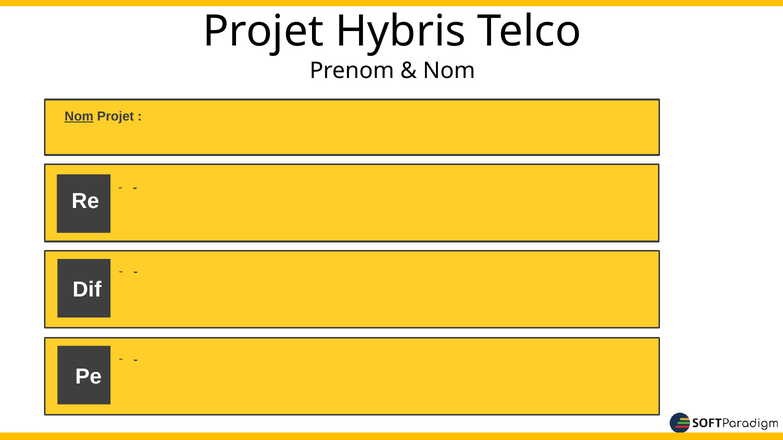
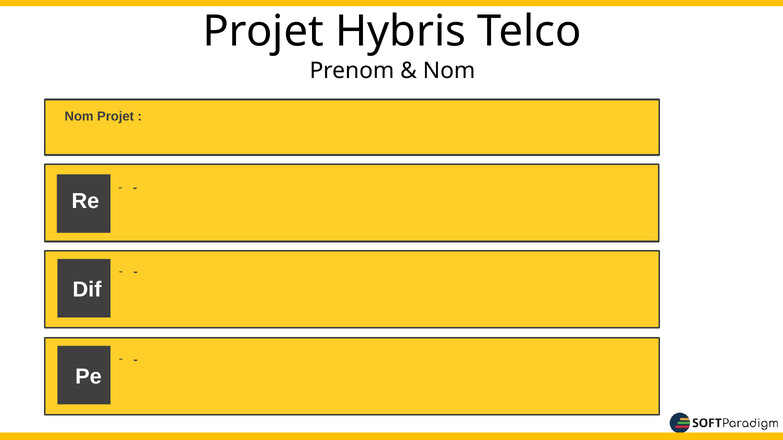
Nom at (79, 116) underline: present -> none
